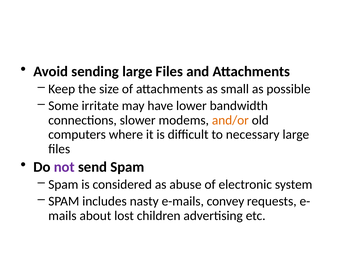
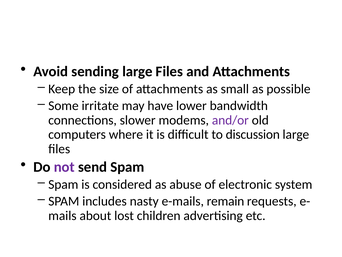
and/or colour: orange -> purple
necessary: necessary -> discussion
convey: convey -> remain
